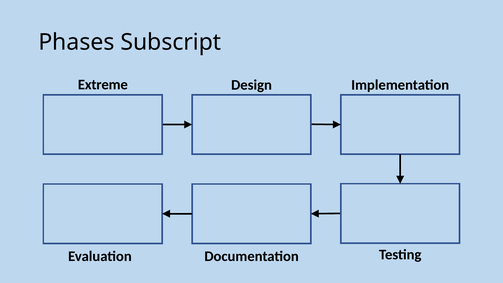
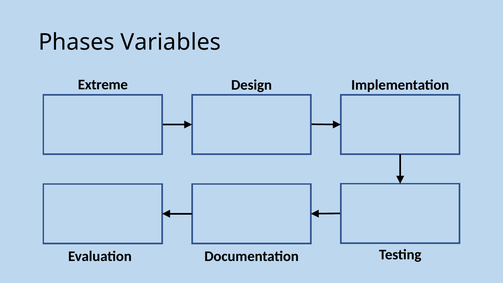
Subscript: Subscript -> Variables
